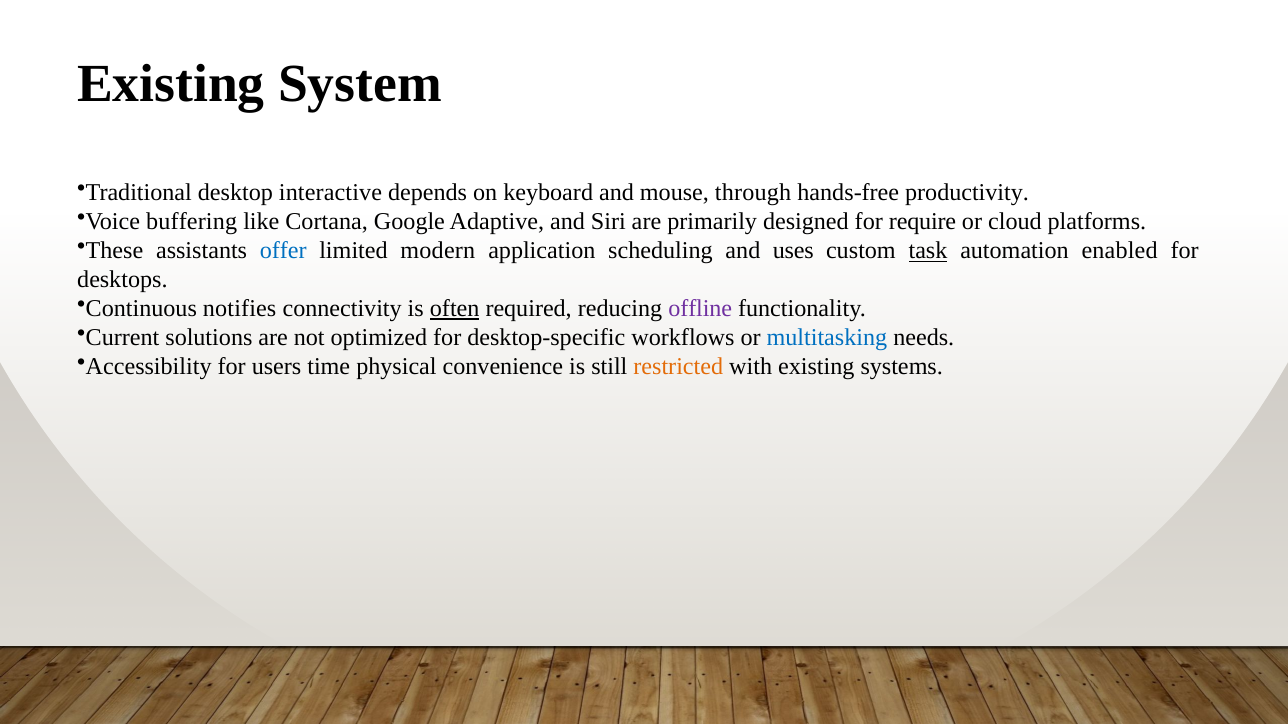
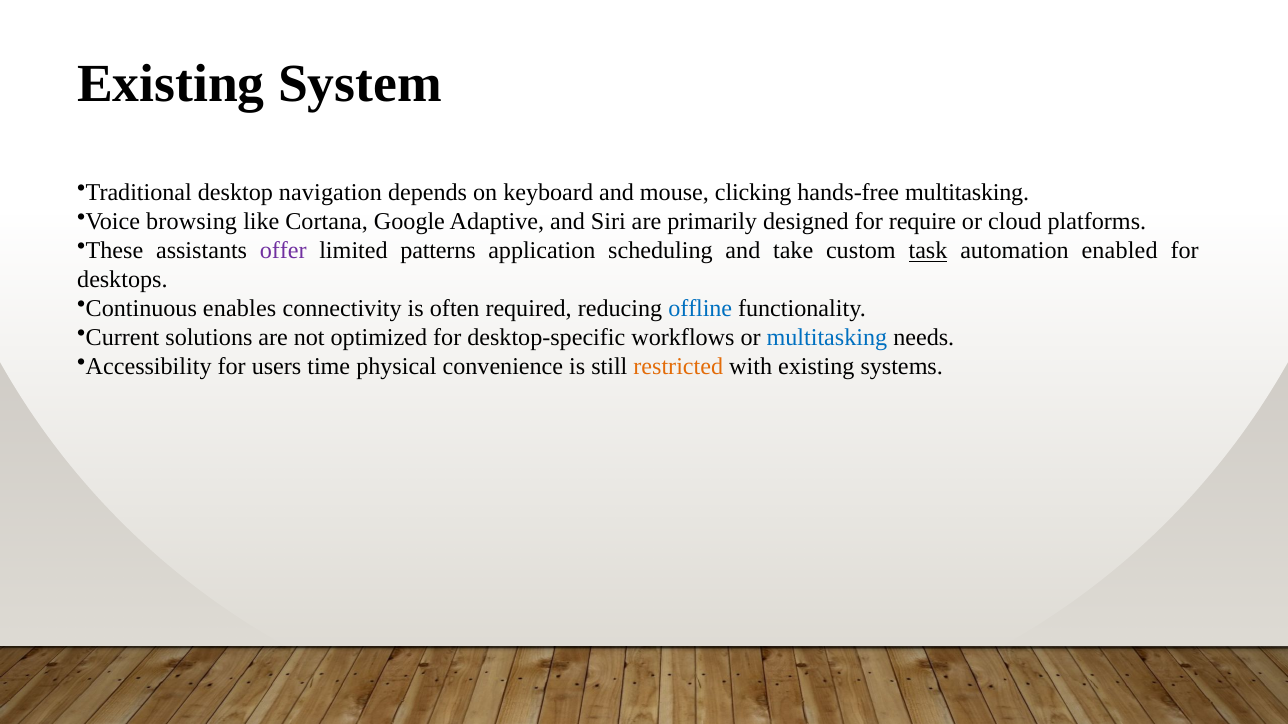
interactive: interactive -> navigation
through: through -> clicking
hands-free productivity: productivity -> multitasking
buffering: buffering -> browsing
offer colour: blue -> purple
modern: modern -> patterns
uses: uses -> take
notifies: notifies -> enables
often underline: present -> none
offline colour: purple -> blue
